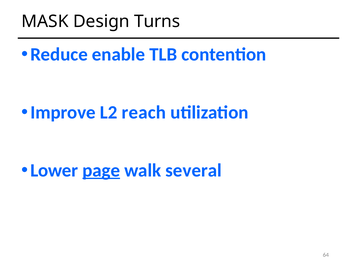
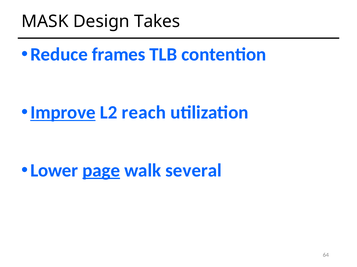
Turns: Turns -> Takes
enable: enable -> frames
Improve underline: none -> present
